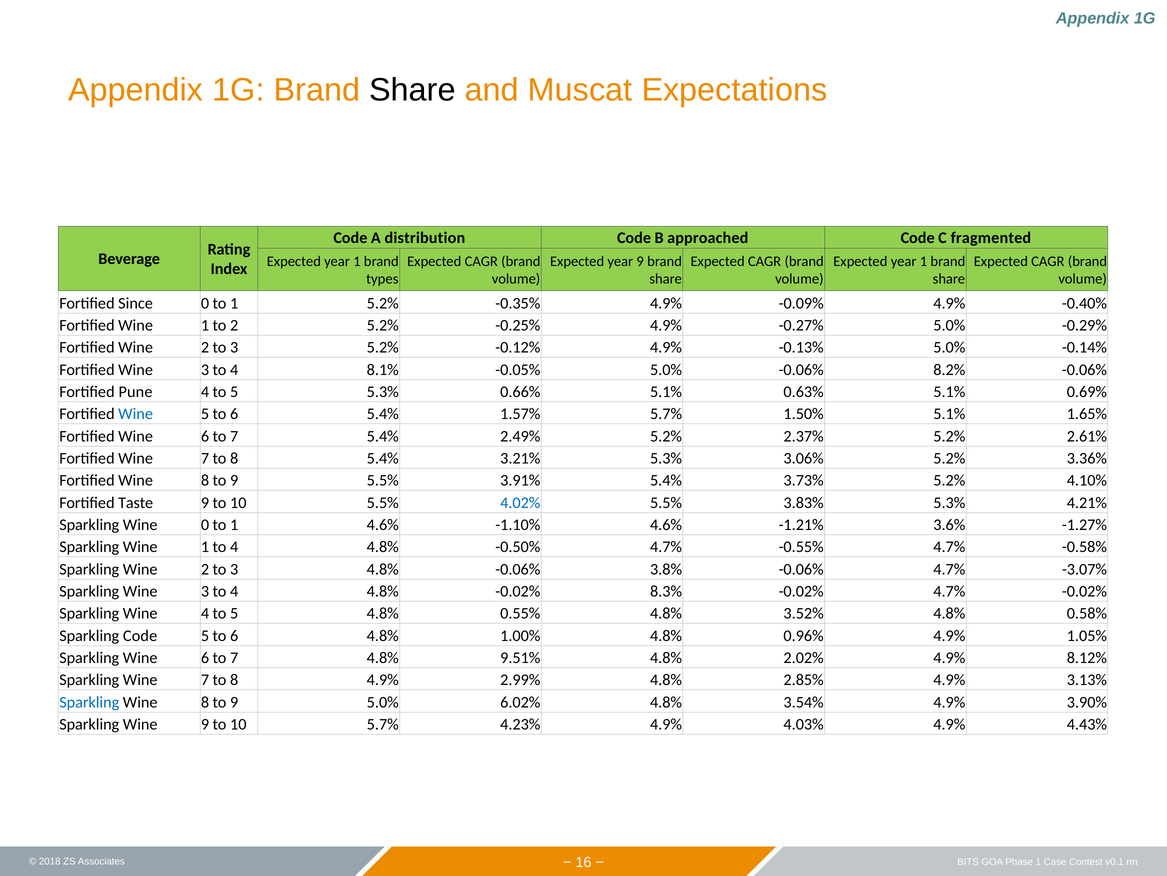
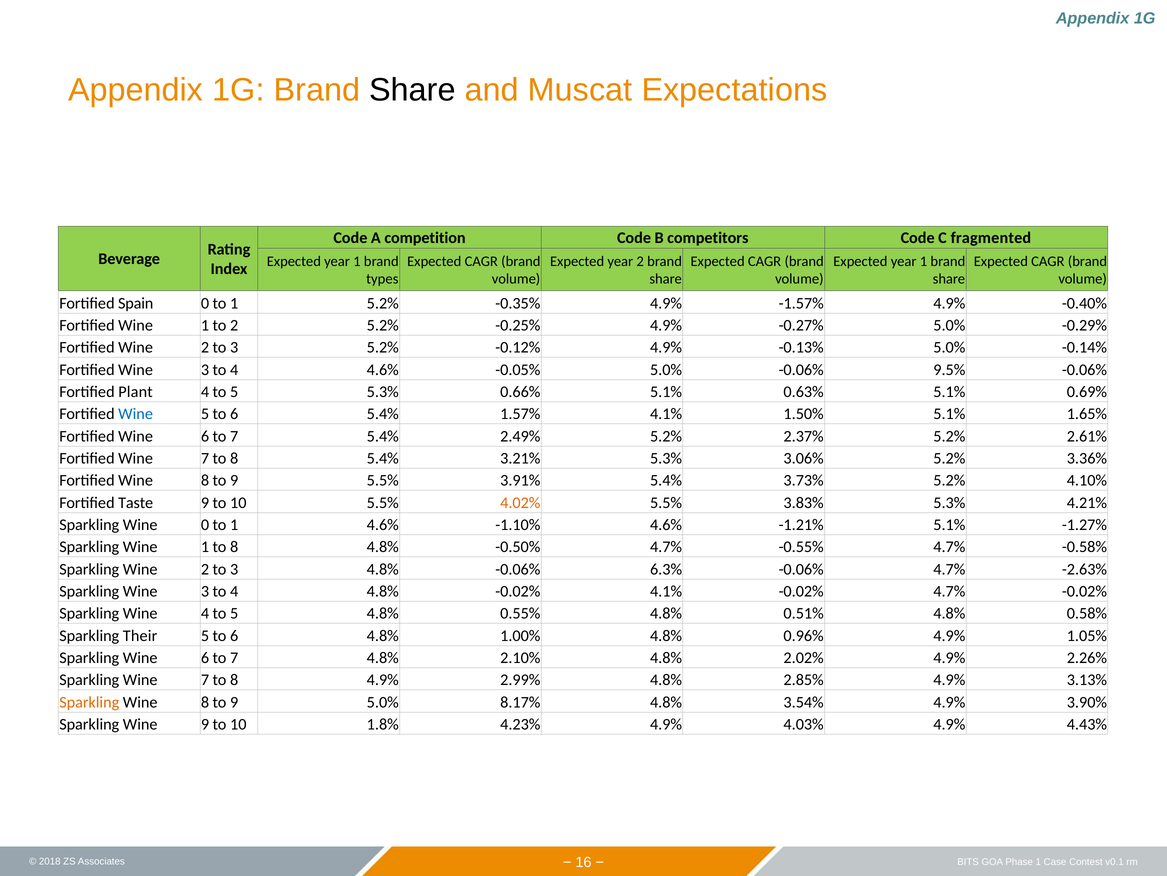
distribution: distribution -> competition
approached: approached -> competitors
year 9: 9 -> 2
Since: Since -> Spain
-0.09%: -0.09% -> -1.57%
4 8.1%: 8.1% -> 4.6%
8.2%: 8.2% -> 9.5%
Pune: Pune -> Plant
1.57% 5.7%: 5.7% -> 4.1%
4.02% colour: blue -> orange
-1.21% 3.6%: 3.6% -> 5.1%
1 to 4: 4 -> 8
3.8%: 3.8% -> 6.3%
-3.07%: -3.07% -> -2.63%
-0.02% 8.3%: 8.3% -> 4.1%
3.52%: 3.52% -> 0.51%
Sparkling Code: Code -> Their
9.51%: 9.51% -> 2.10%
8.12%: 8.12% -> 2.26%
Sparkling at (89, 702) colour: blue -> orange
6.02%: 6.02% -> 8.17%
10 5.7%: 5.7% -> 1.8%
